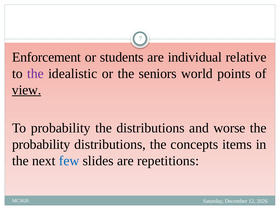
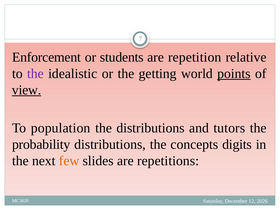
individual: individual -> repetition
seniors: seniors -> getting
points underline: none -> present
To probability: probability -> population
worse: worse -> tutors
items: items -> digits
few colour: blue -> orange
